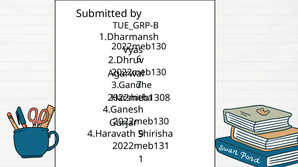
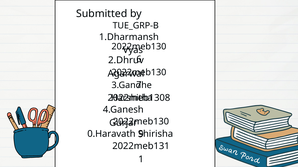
4.Haravath: 4.Haravath -> 0.Haravath
